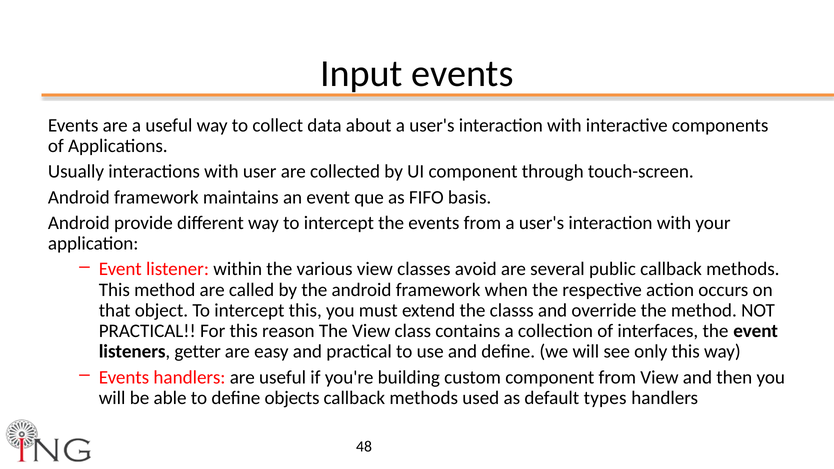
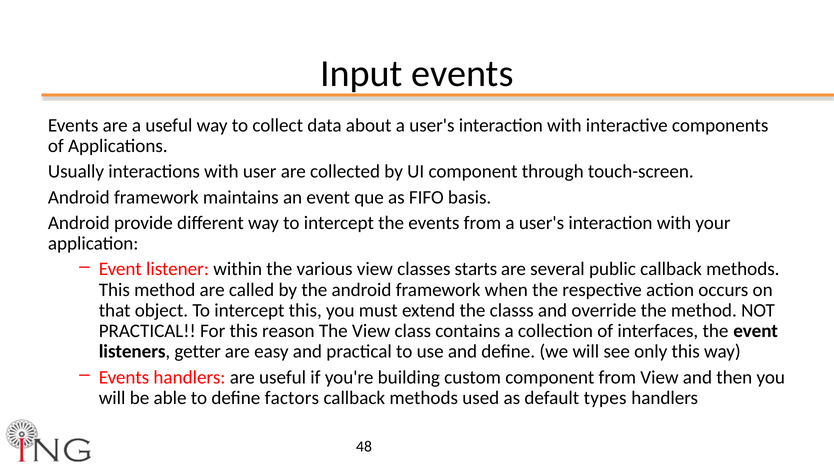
avoid: avoid -> starts
objects: objects -> factors
